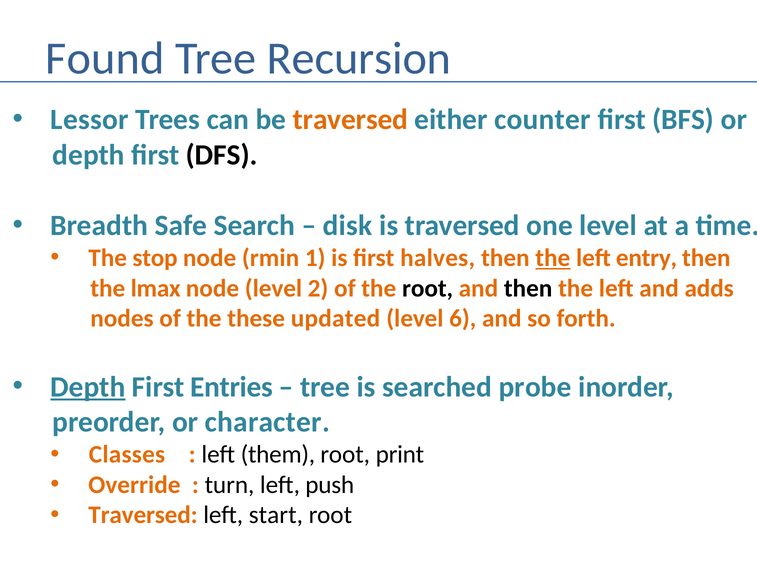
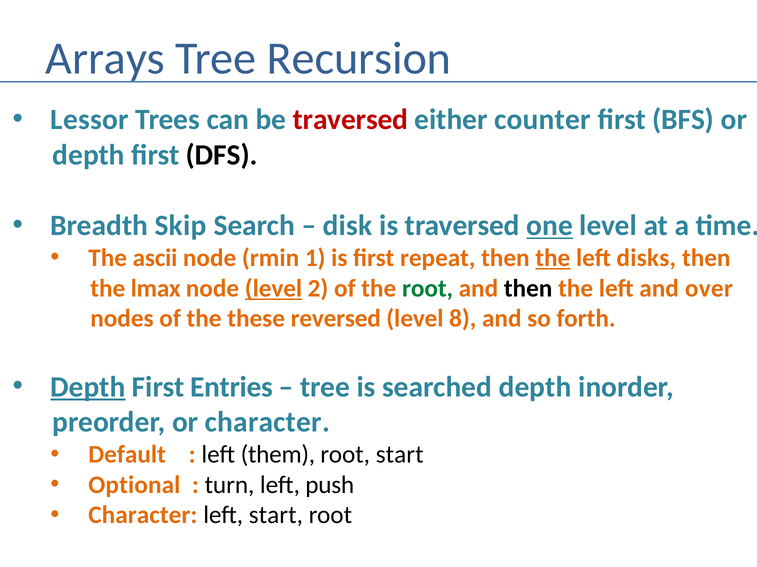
Found: Found -> Arrays
traversed at (350, 120) colour: orange -> red
Safe: Safe -> Skip
one underline: none -> present
stop: stop -> ascii
halves: halves -> repeat
entry: entry -> disks
level at (273, 289) underline: none -> present
root at (428, 289) colour: black -> green
adds: adds -> over
updated: updated -> reversed
6: 6 -> 8
searched probe: probe -> depth
Classes: Classes -> Default
root print: print -> start
Override: Override -> Optional
Traversed at (143, 516): Traversed -> Character
